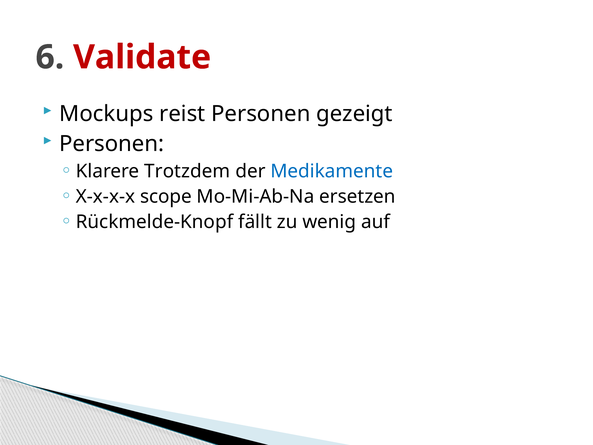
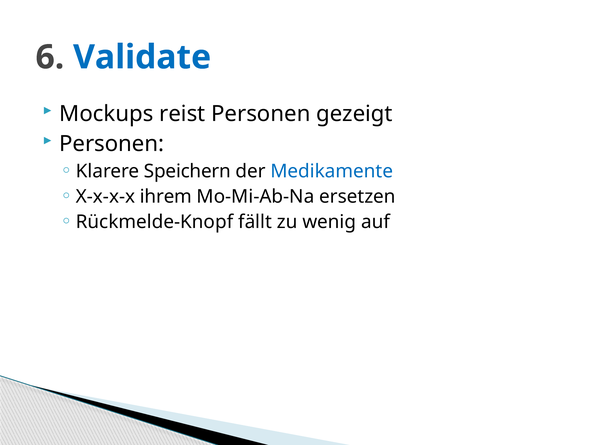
Validate colour: red -> blue
Trotzdem: Trotzdem -> Speichern
scope: scope -> ihrem
